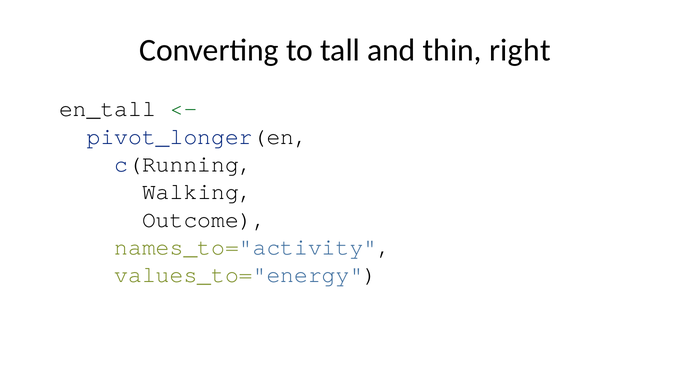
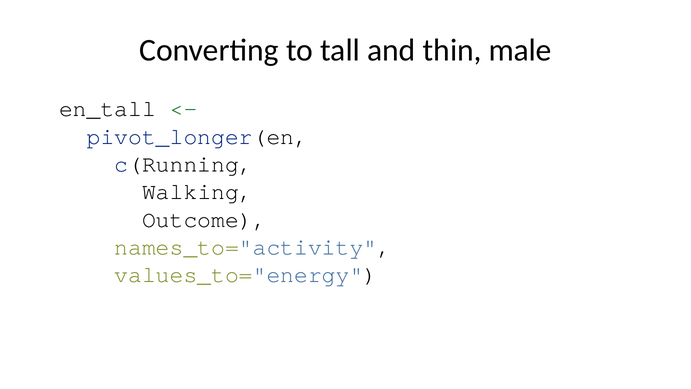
right: right -> male
